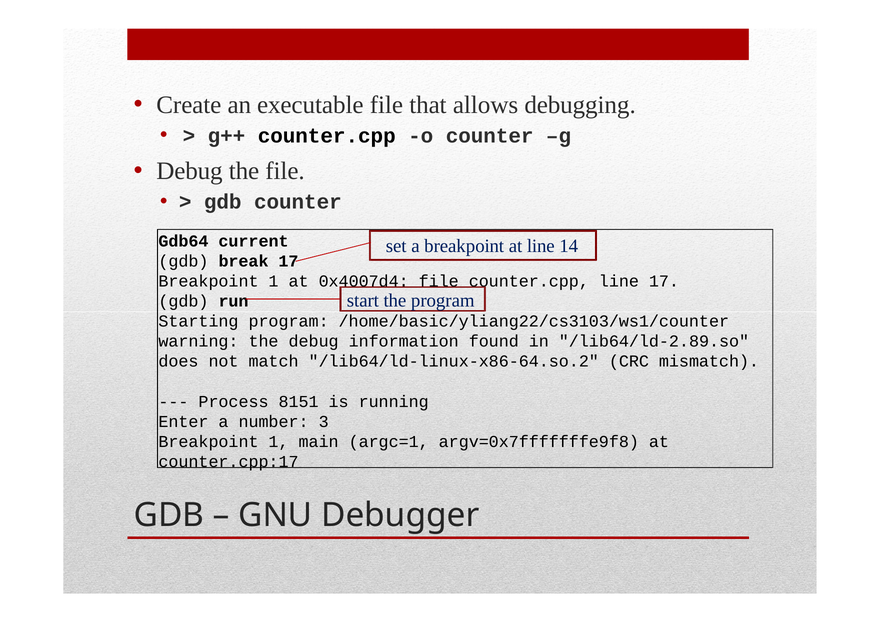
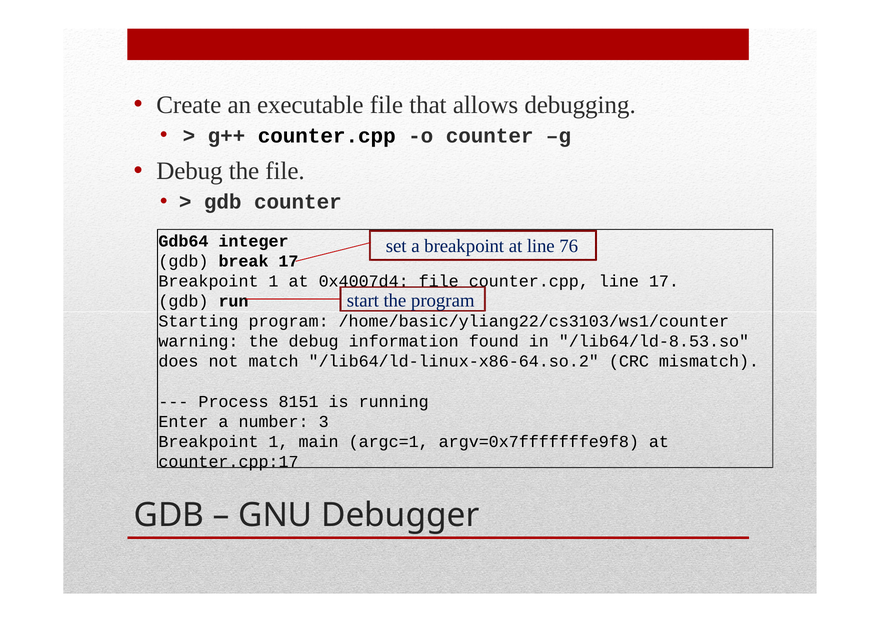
current: current -> integer
14: 14 -> 76
/lib64/ld-2.89.so: /lib64/ld-2.89.so -> /lib64/ld-8.53.so
